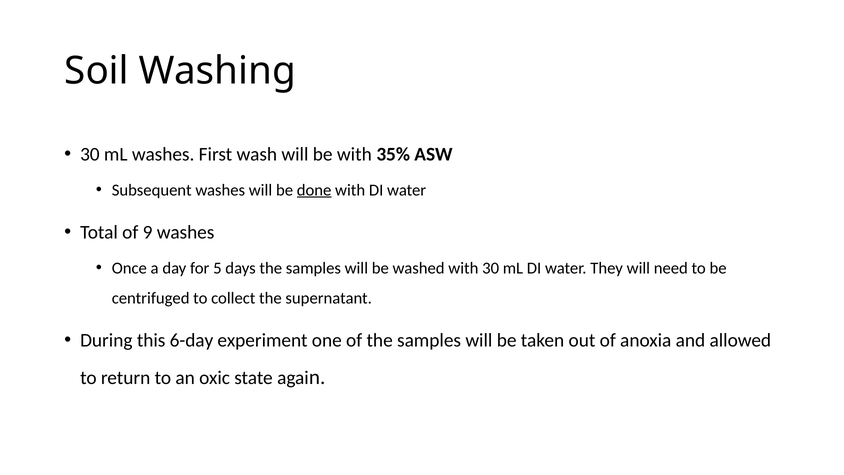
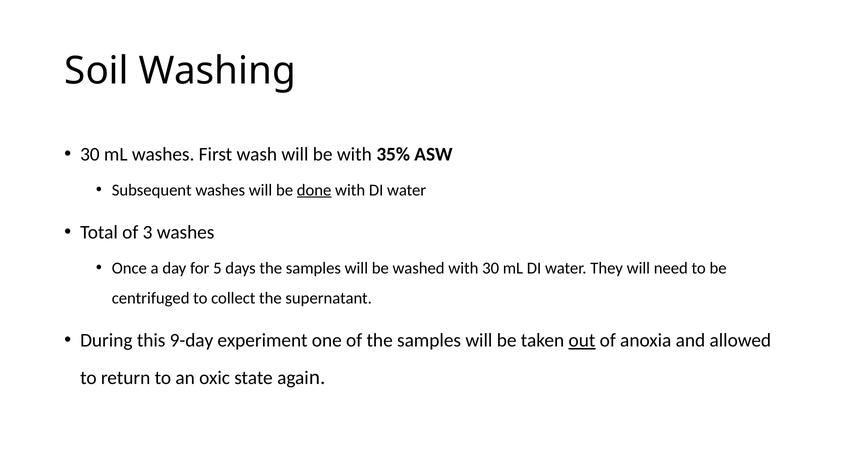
9: 9 -> 3
6-day: 6-day -> 9-day
out underline: none -> present
